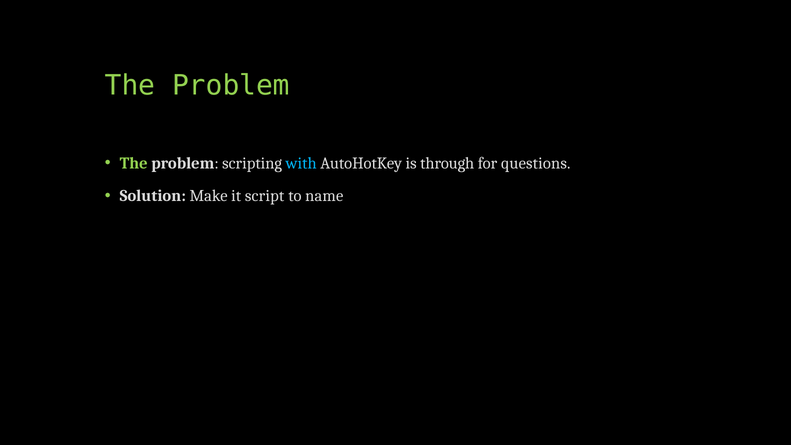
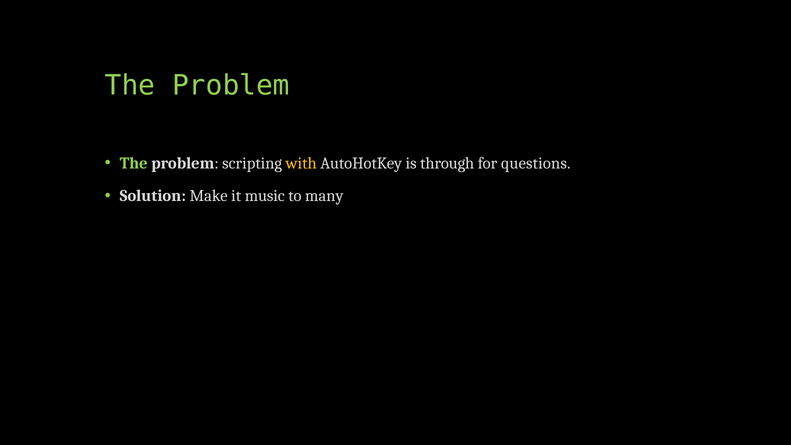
with colour: light blue -> yellow
script: script -> music
name: name -> many
